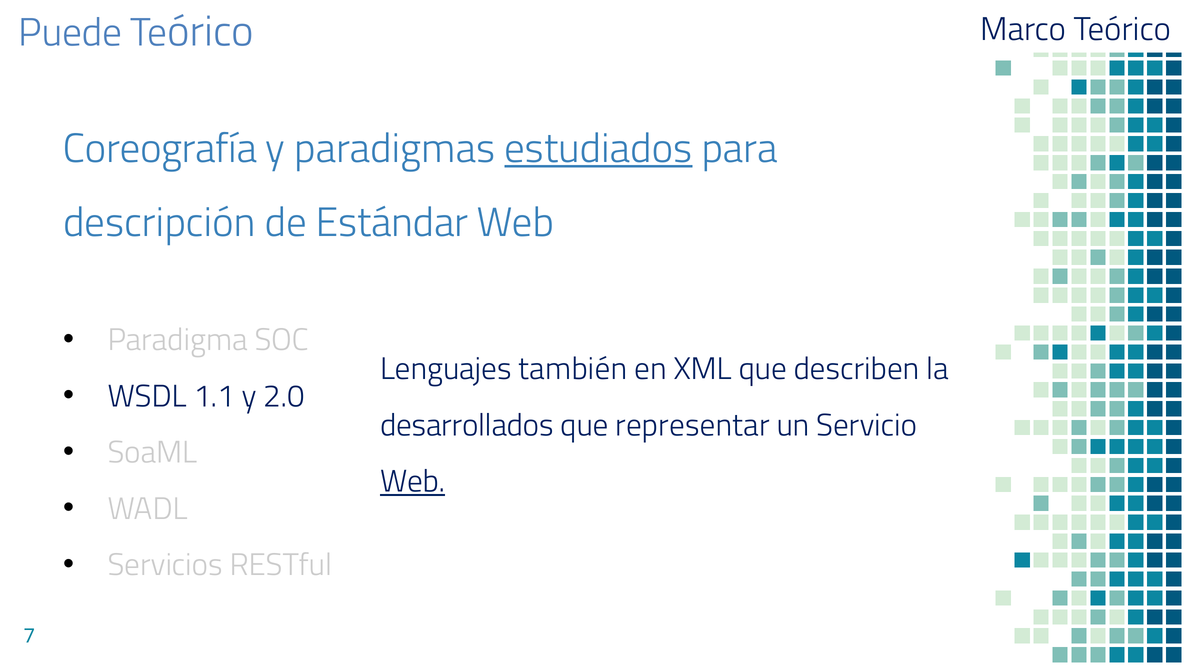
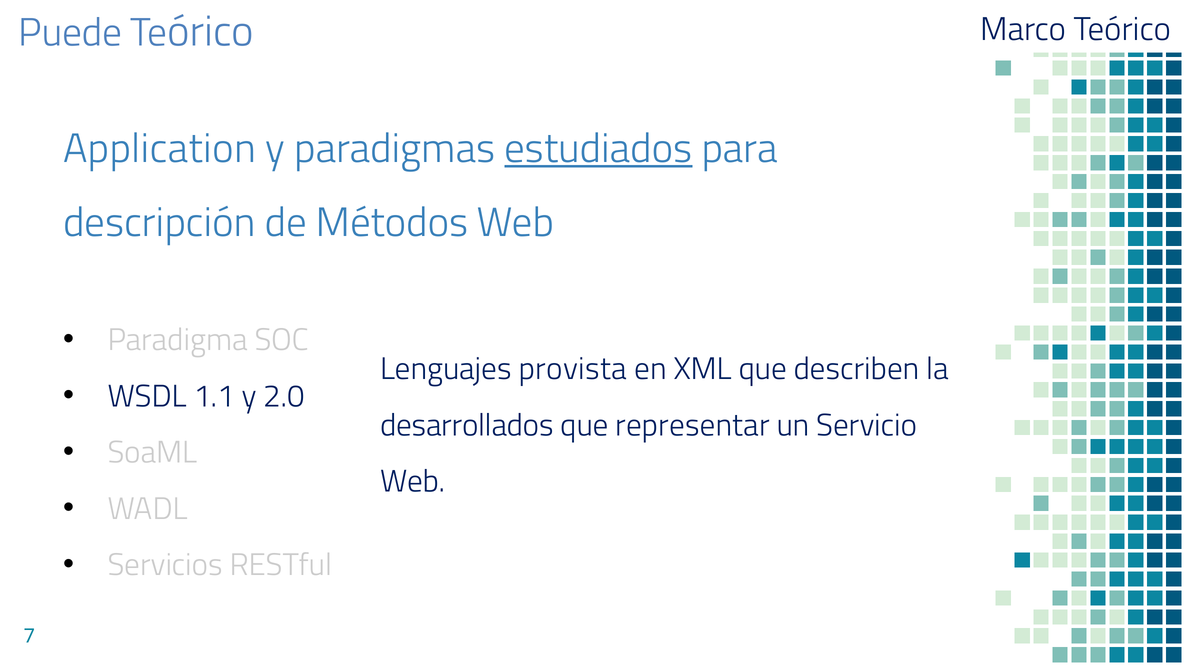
Coreografía: Coreografía -> Application
Estándar: Estándar -> Métodos
también: también -> provista
Web at (413, 482) underline: present -> none
